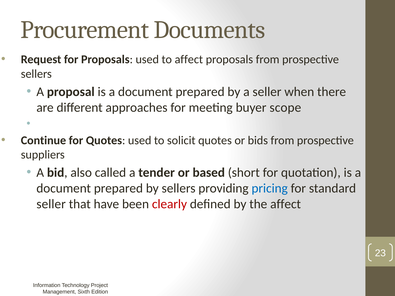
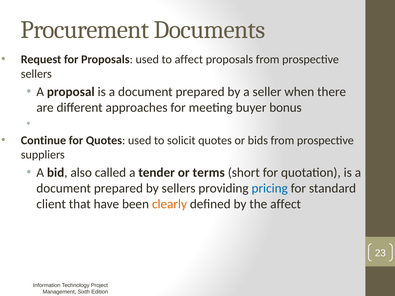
scope: scope -> bonus
based: based -> terms
seller at (51, 204): seller -> client
clearly colour: red -> orange
